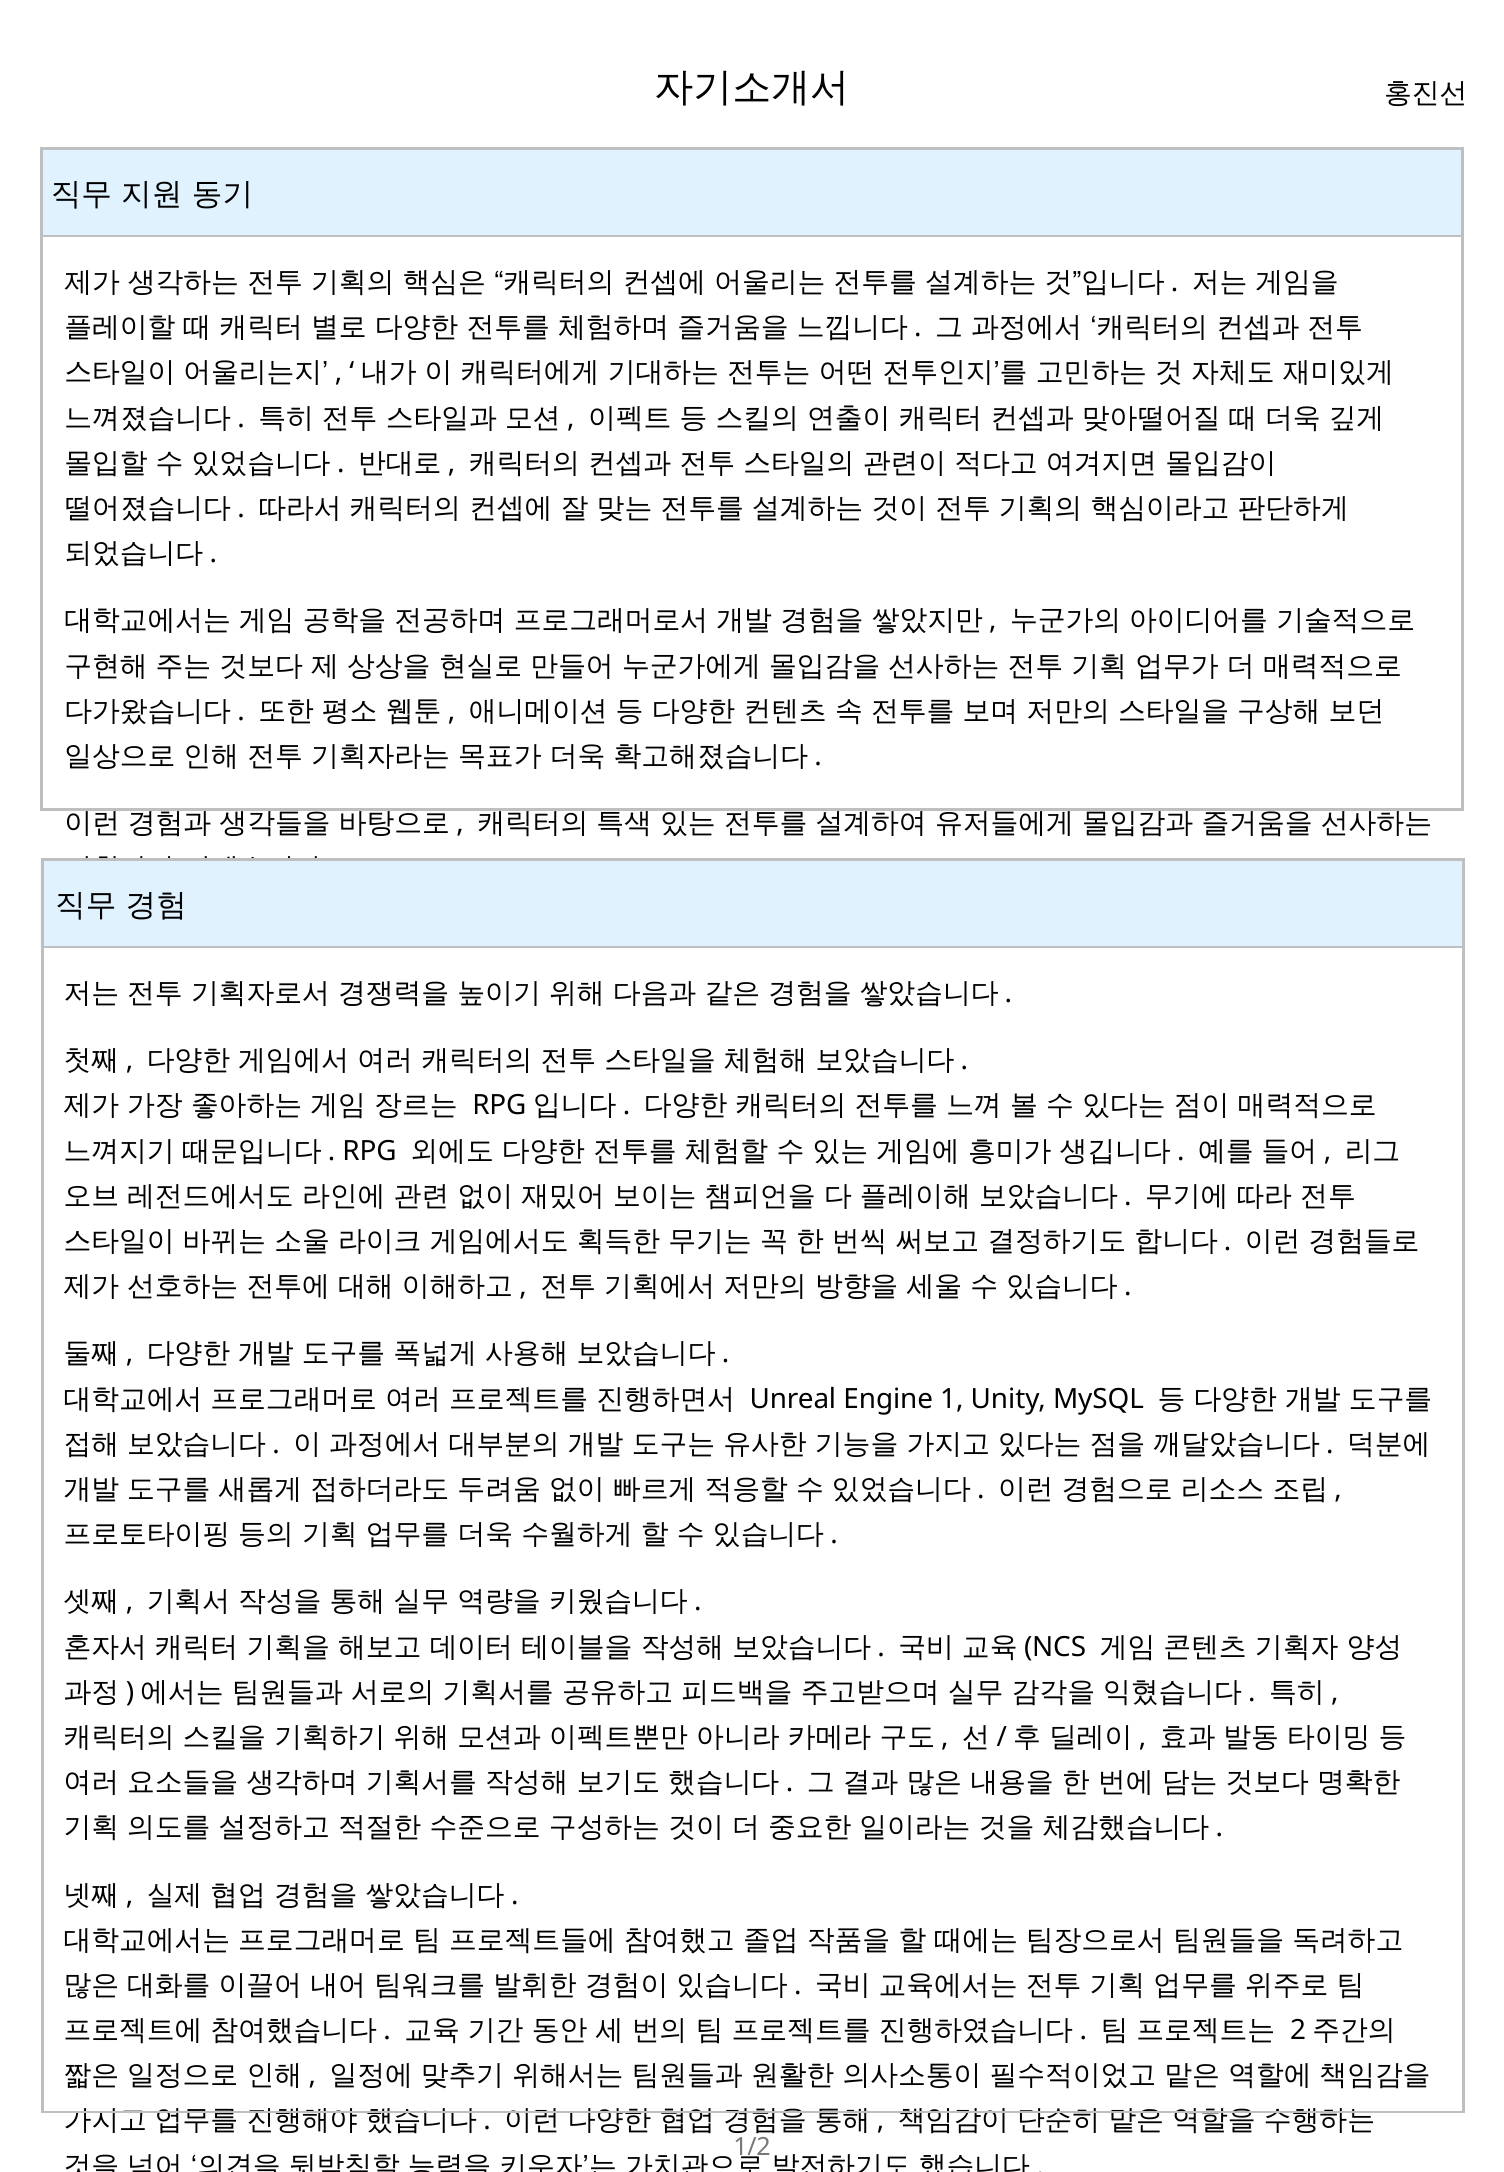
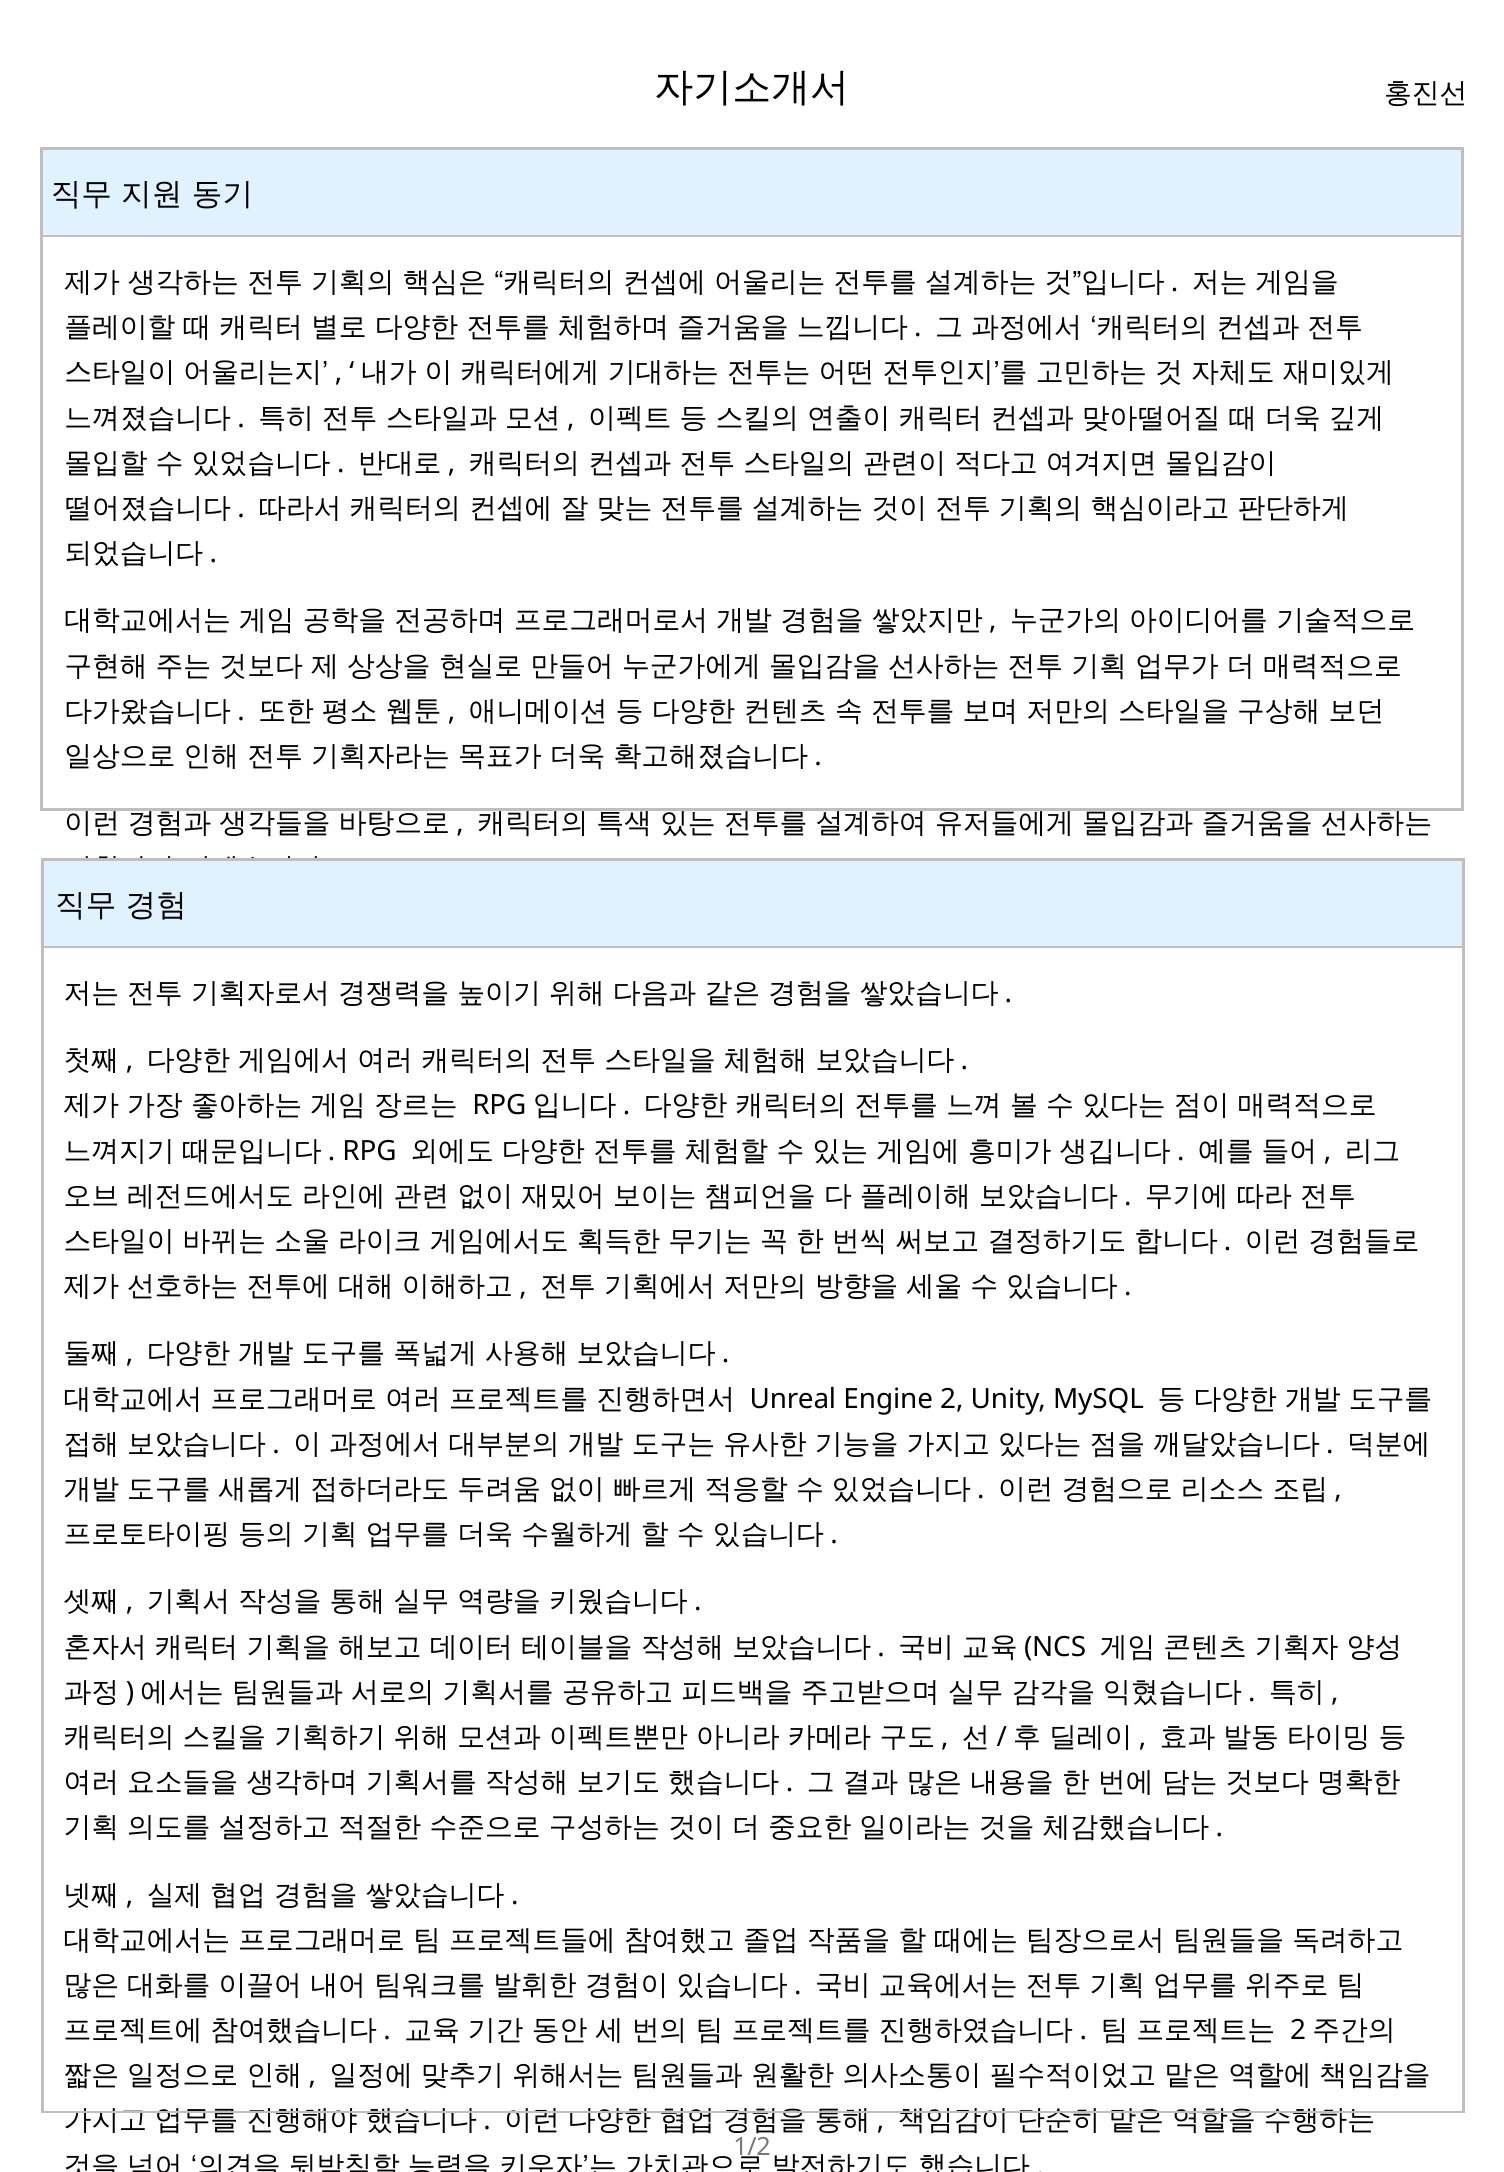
1: 1 -> 2
